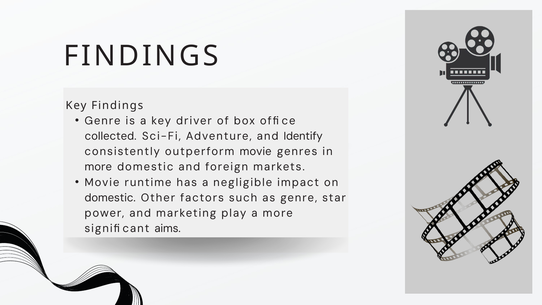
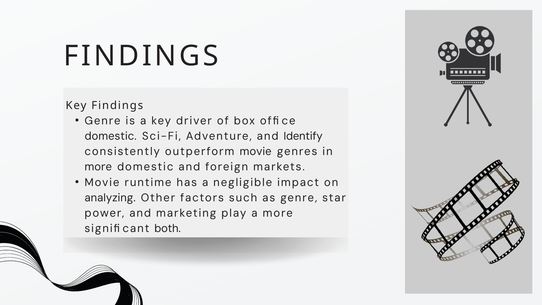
collected at (111, 136): collected -> domestic
domestic at (110, 198): domestic -> analyzing
aims: aims -> both
